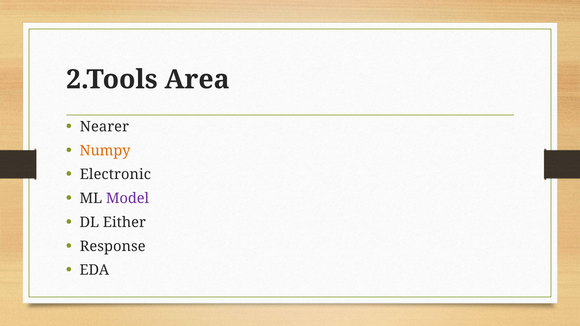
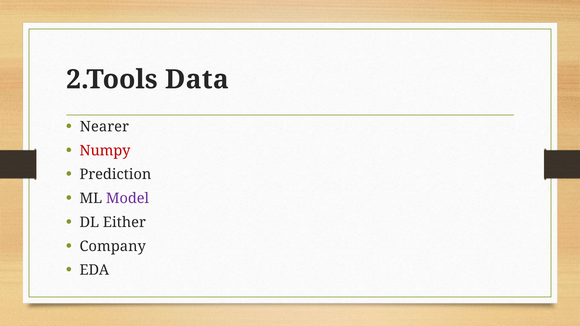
Area: Area -> Data
Numpy colour: orange -> red
Electronic: Electronic -> Prediction
Response: Response -> Company
